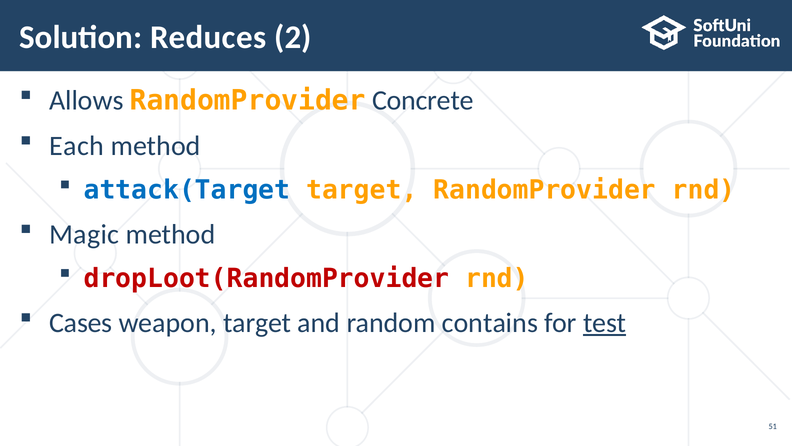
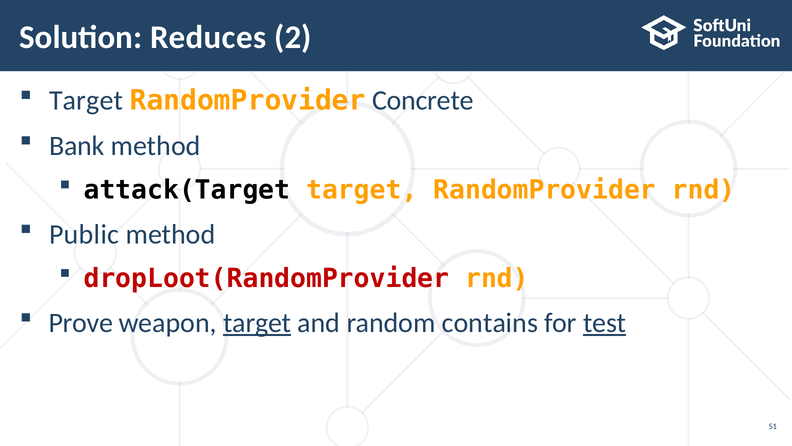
Allows at (86, 100): Allows -> Target
Each: Each -> Bank
attack(Target colour: blue -> black
Magic: Magic -> Public
Cases: Cases -> Prove
target at (257, 323) underline: none -> present
